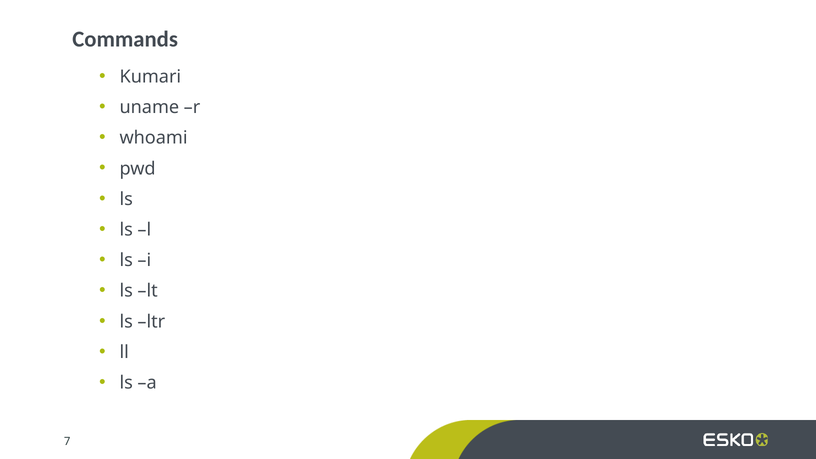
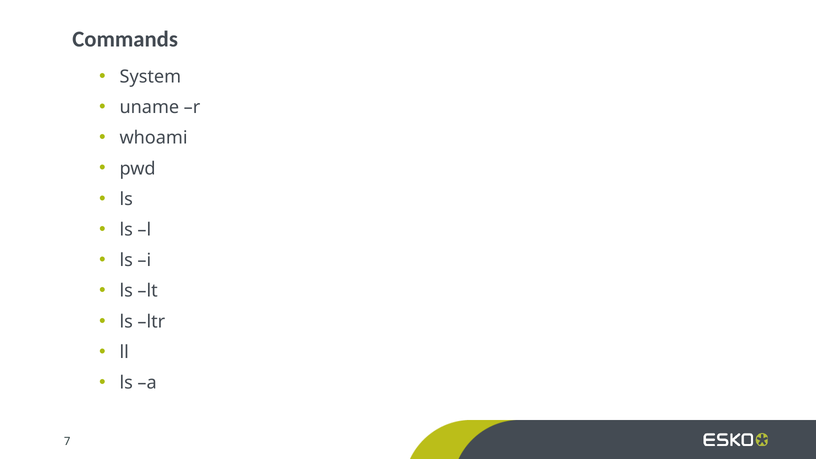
Kumari: Kumari -> System
